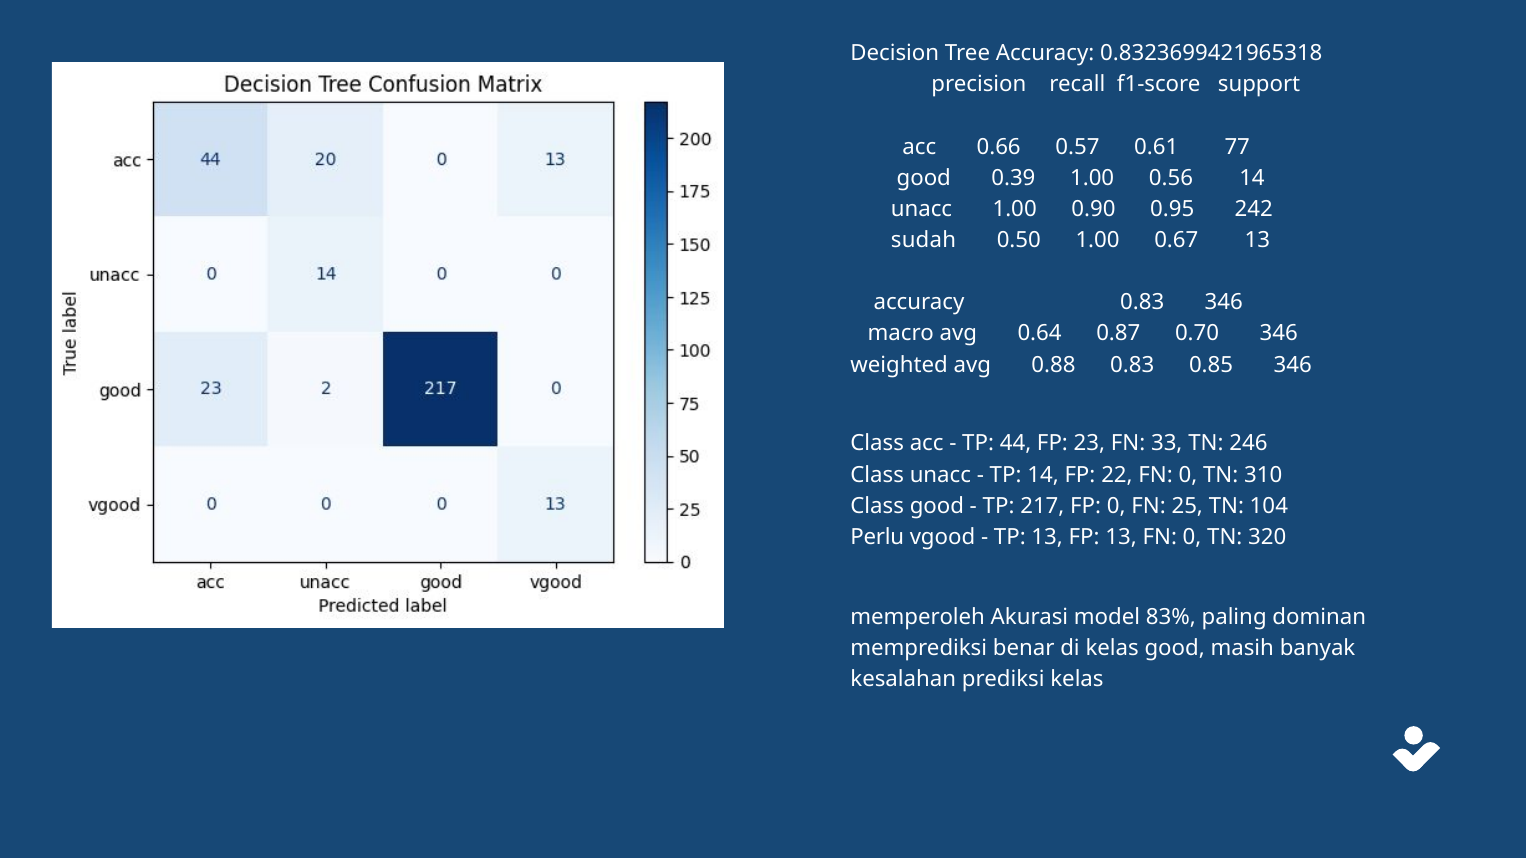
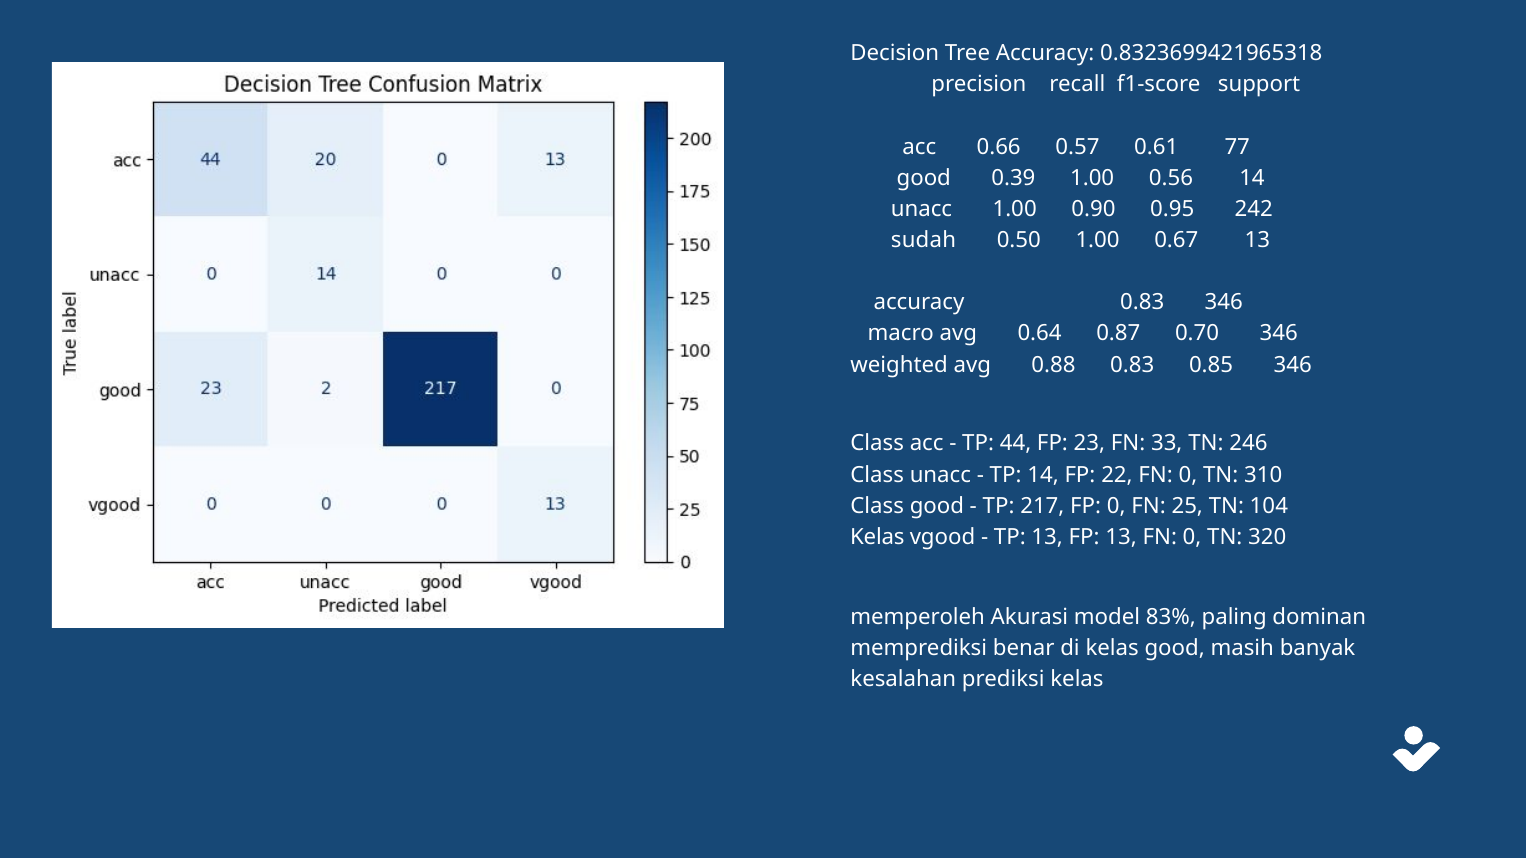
Perlu at (877, 537): Perlu -> Kelas
